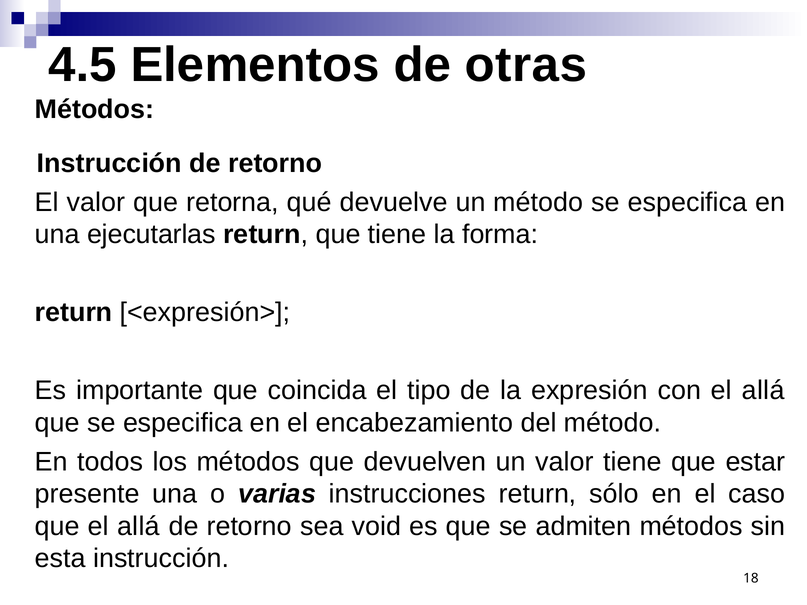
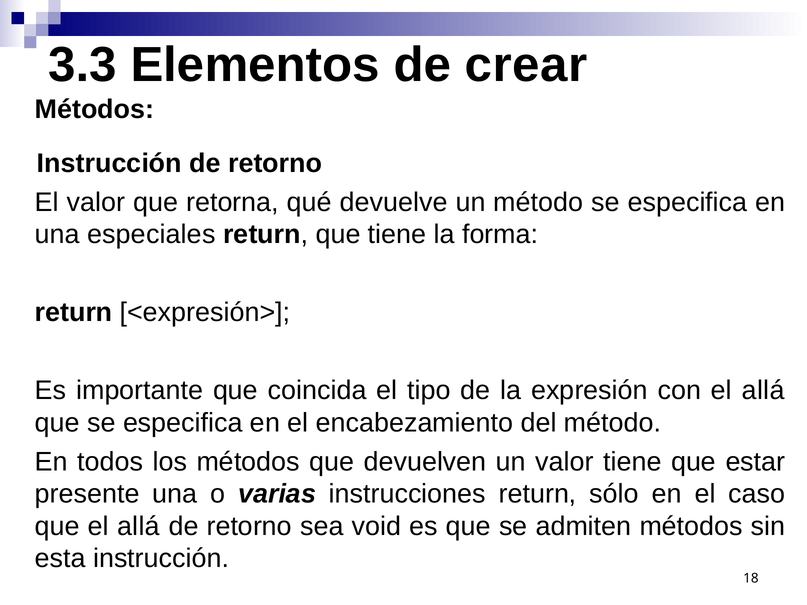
4.5: 4.5 -> 3.3
otras: otras -> crear
ejecutarlas: ejecutarlas -> especiales
